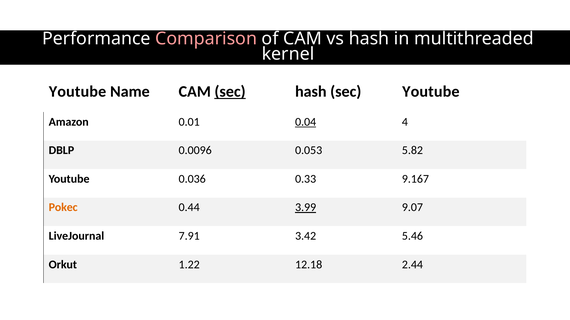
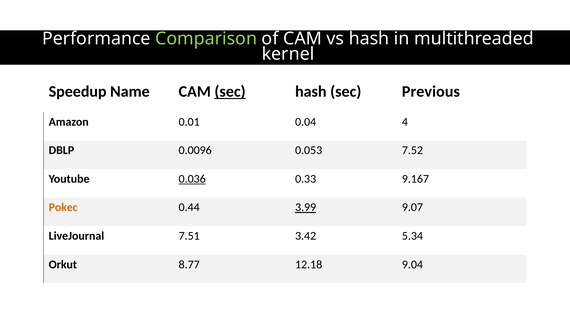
Comparison colour: pink -> light green
Youtube at (78, 92): Youtube -> Speedup
sec Youtube: Youtube -> Previous
0.04 underline: present -> none
5.82: 5.82 -> 7.52
0.036 underline: none -> present
7.91: 7.91 -> 7.51
5.46: 5.46 -> 5.34
1.22: 1.22 -> 8.77
2.44: 2.44 -> 9.04
